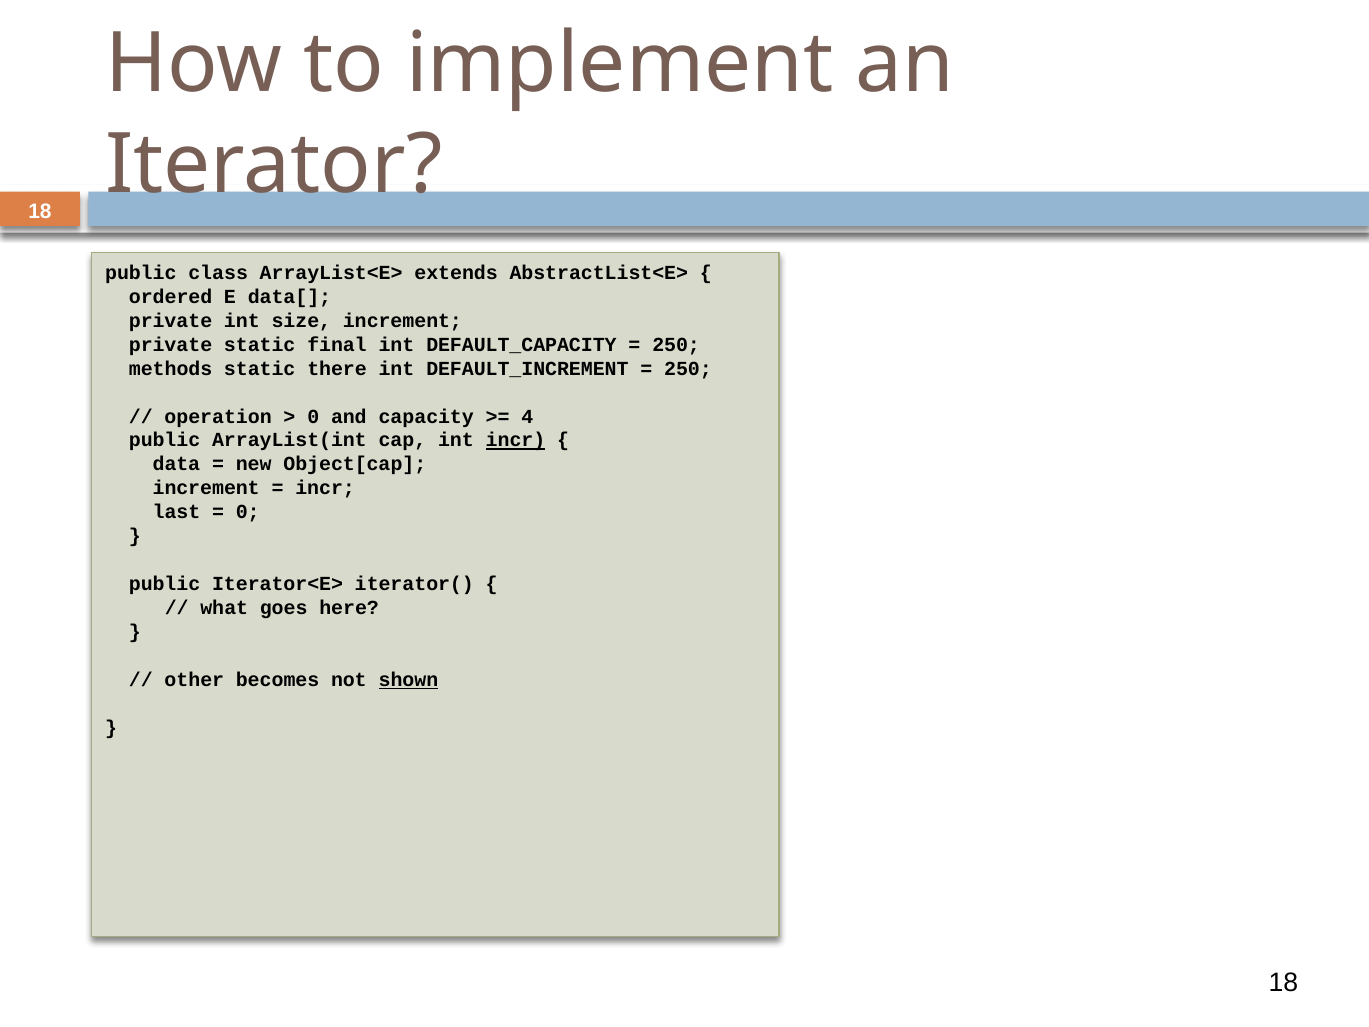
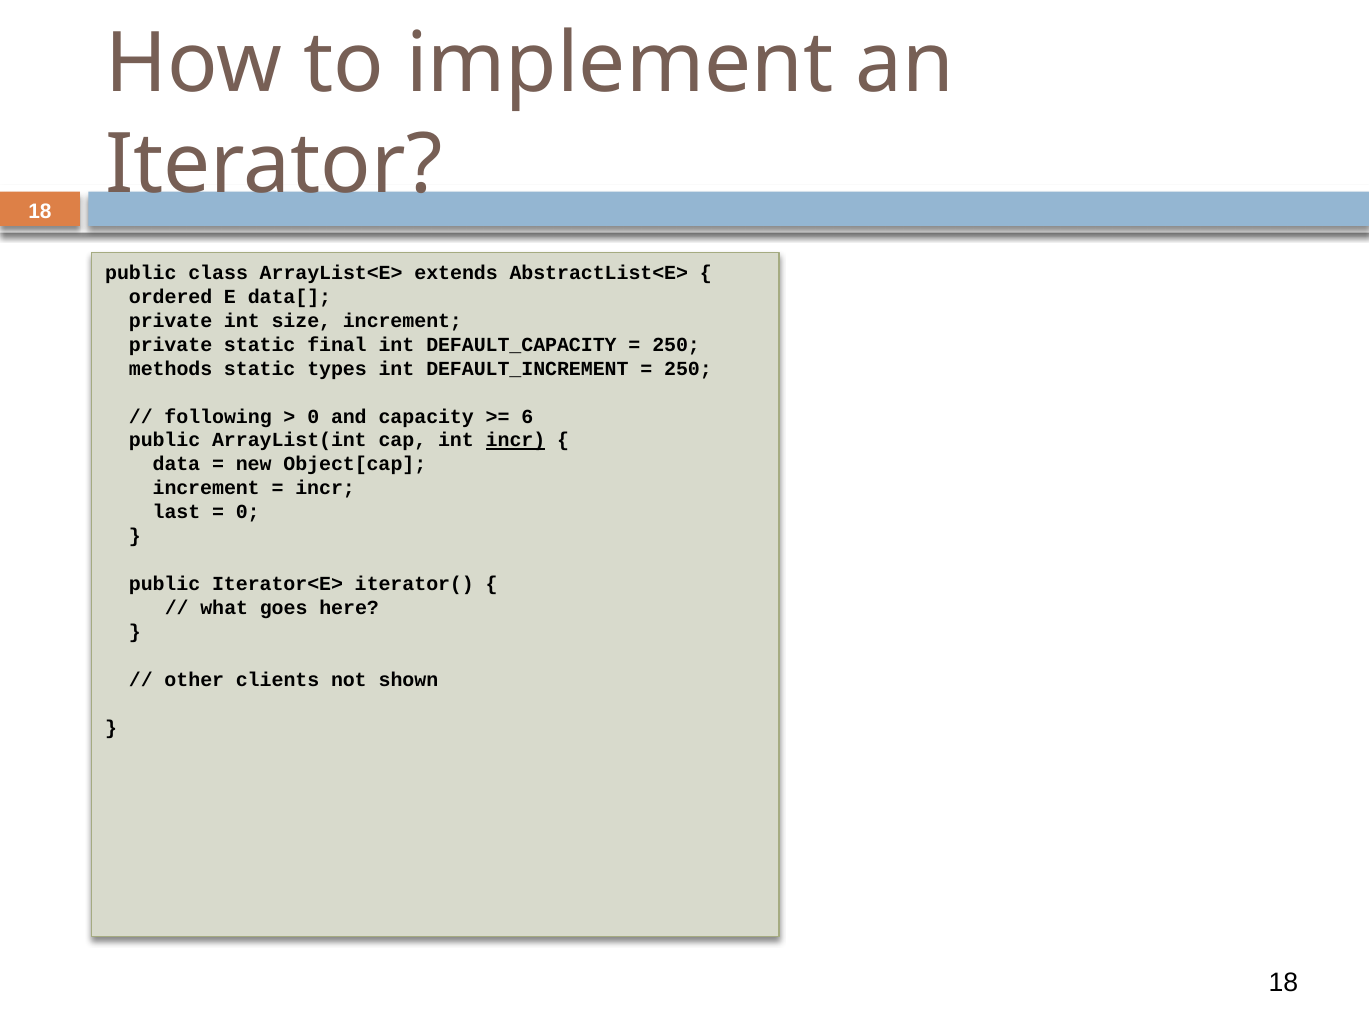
there: there -> types
operation: operation -> following
4: 4 -> 6
becomes: becomes -> clients
shown underline: present -> none
